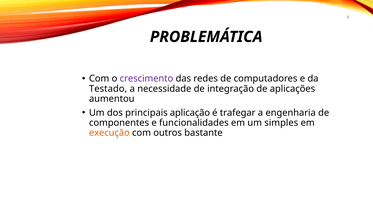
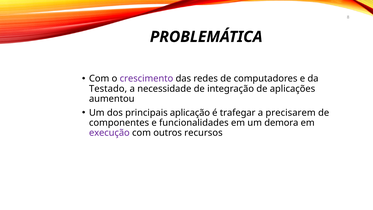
engenharia: engenharia -> precisarem
simples: simples -> demora
execução colour: orange -> purple
bastante: bastante -> recursos
